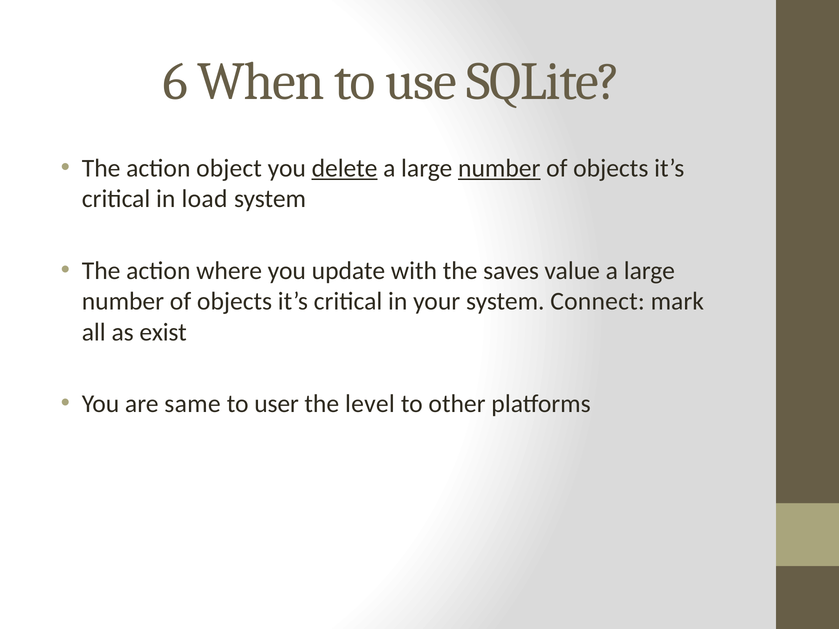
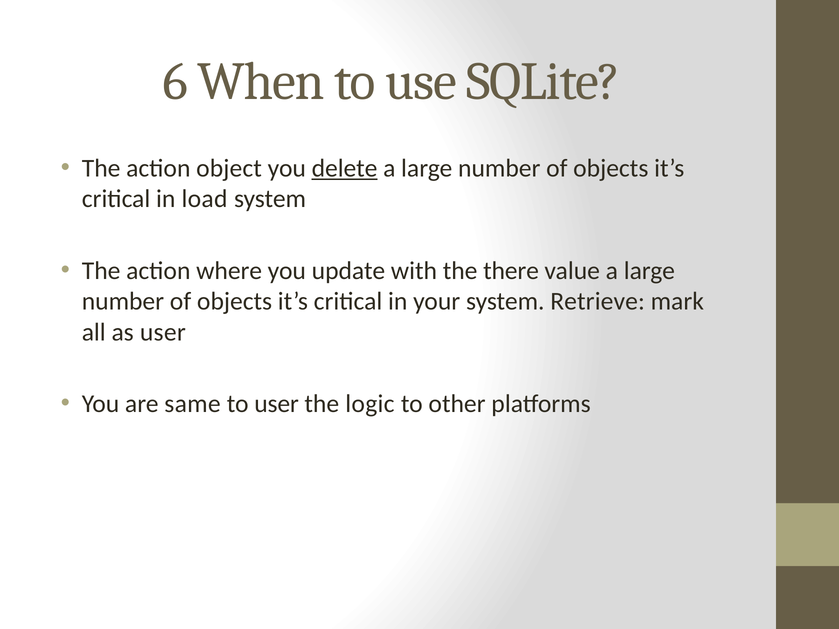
number at (499, 168) underline: present -> none
saves: saves -> there
Connect: Connect -> Retrieve
as exist: exist -> user
level: level -> logic
